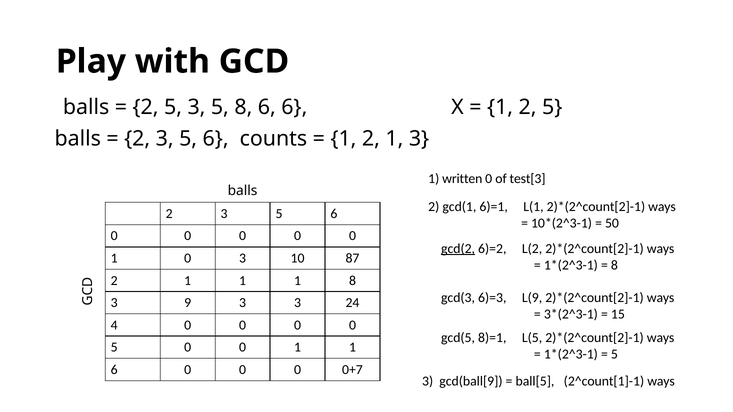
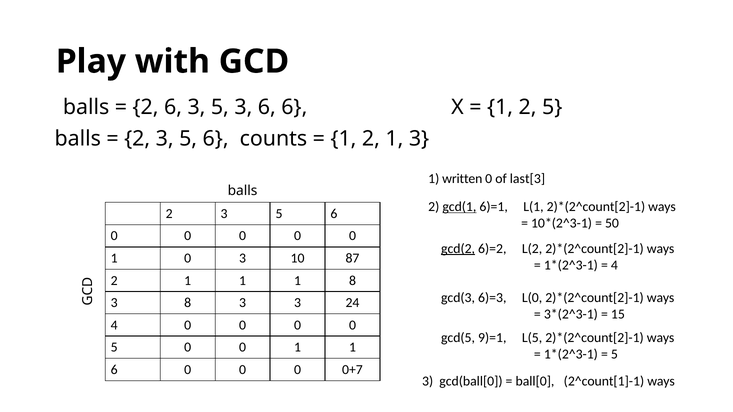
5 at (173, 107): 5 -> 6
3 5 8: 8 -> 3
test[3: test[3 -> last[3
gcd(1 underline: none -> present
8 at (614, 265): 8 -> 4
L(9: L(9 -> L(0
3 9: 9 -> 8
8)=1: 8)=1 -> 9)=1
gcd(ball[9: gcd(ball[9 -> gcd(ball[0
ball[5: ball[5 -> ball[0
